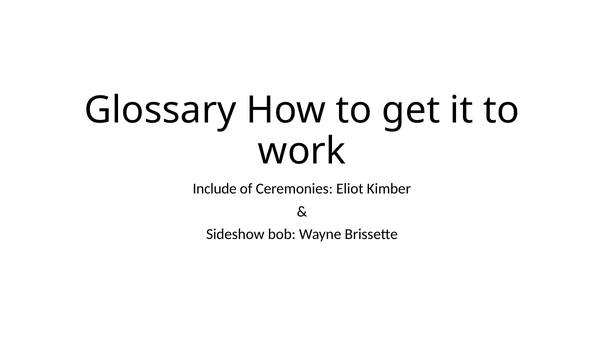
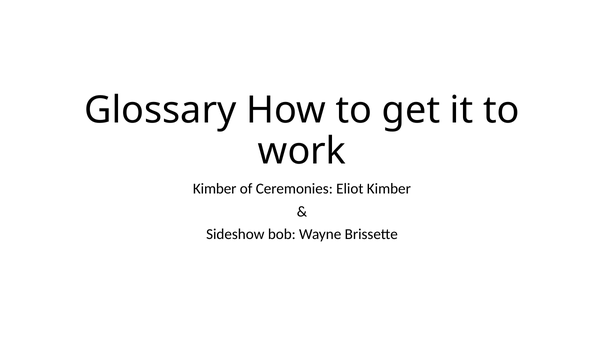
Include at (215, 189): Include -> Kimber
